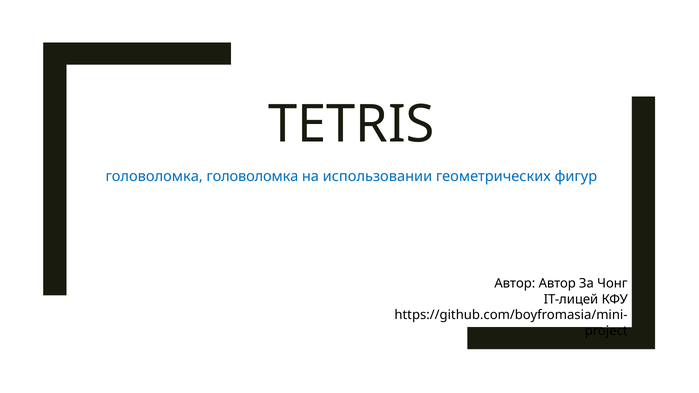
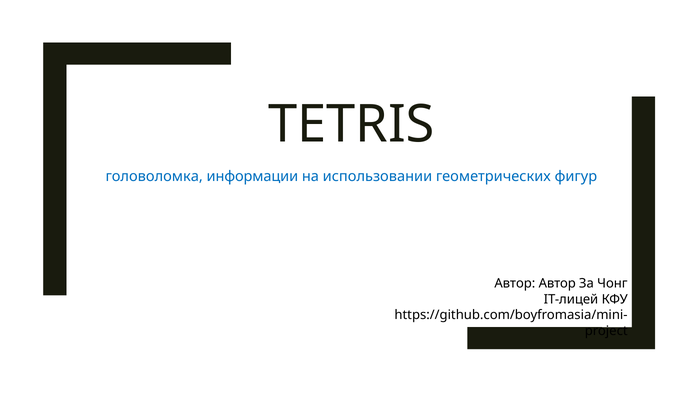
головоломкa головоломкa: головоломкa -> информации
